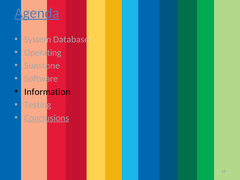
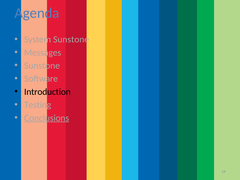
Agenda underline: present -> none
System Database: Database -> Sunstone
Operating: Operating -> Messages
Information: Information -> Introduction
